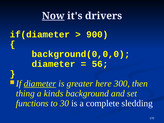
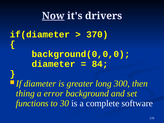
900: 900 -> 370
56: 56 -> 84
diameter at (40, 84) underline: present -> none
here: here -> long
kinds: kinds -> error
sledding: sledding -> software
